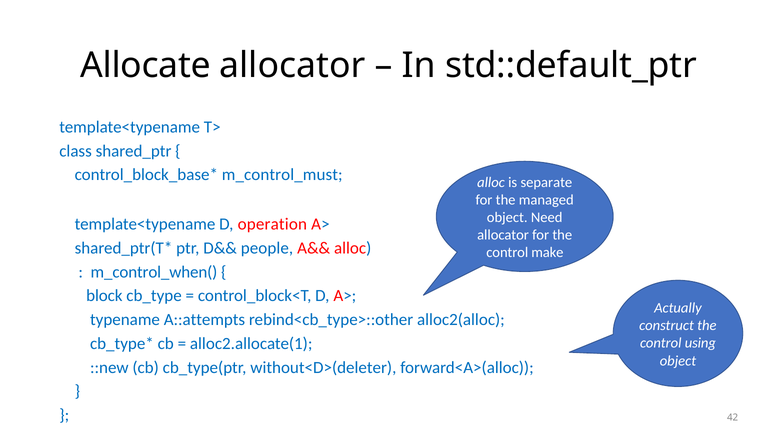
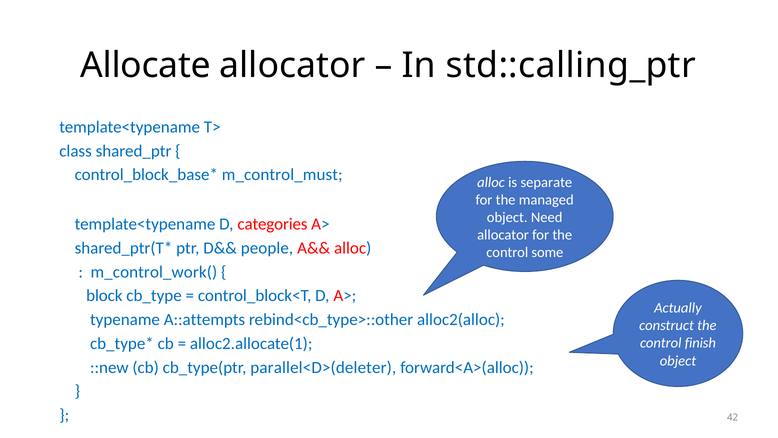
std::default_ptr: std::default_ptr -> std::calling_ptr
operation: operation -> categories
make: make -> some
m_control_when(: m_control_when( -> m_control_work(
using: using -> finish
without<D>(deleter: without<D>(deleter -> parallel<D>(deleter
